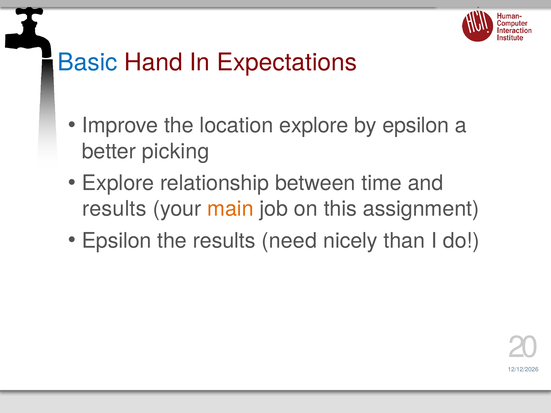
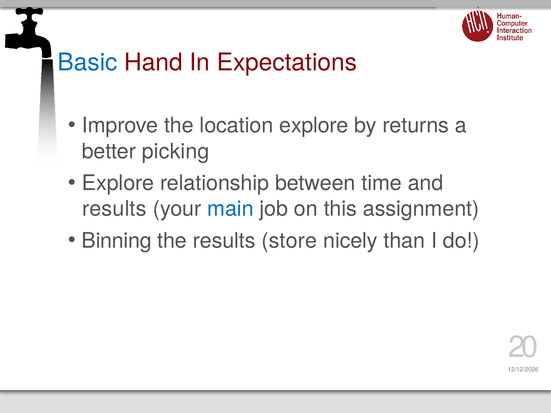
by epsilon: epsilon -> returns
main colour: orange -> blue
Epsilon at (117, 241): Epsilon -> Binning
need: need -> store
